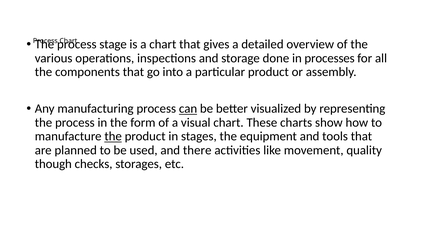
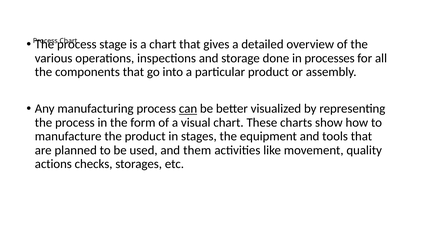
the at (113, 137) underline: present -> none
there: there -> them
though: though -> actions
